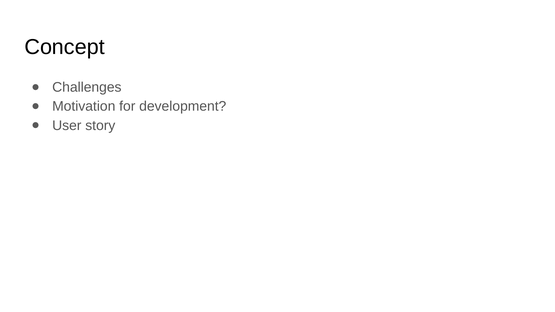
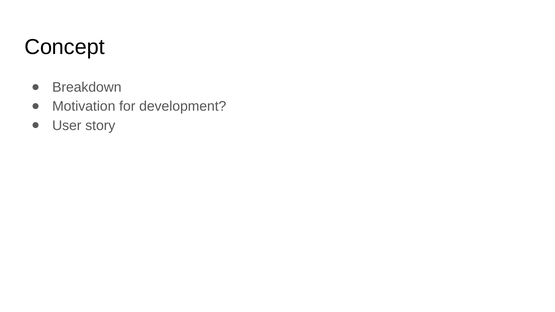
Challenges: Challenges -> Breakdown
